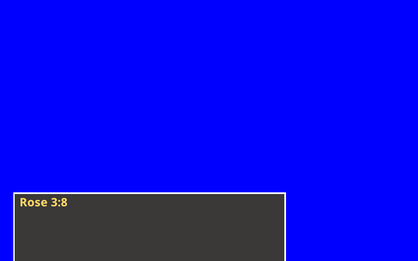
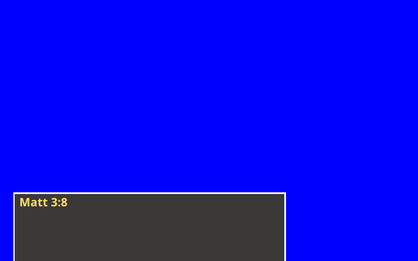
Rose: Rose -> Matt
